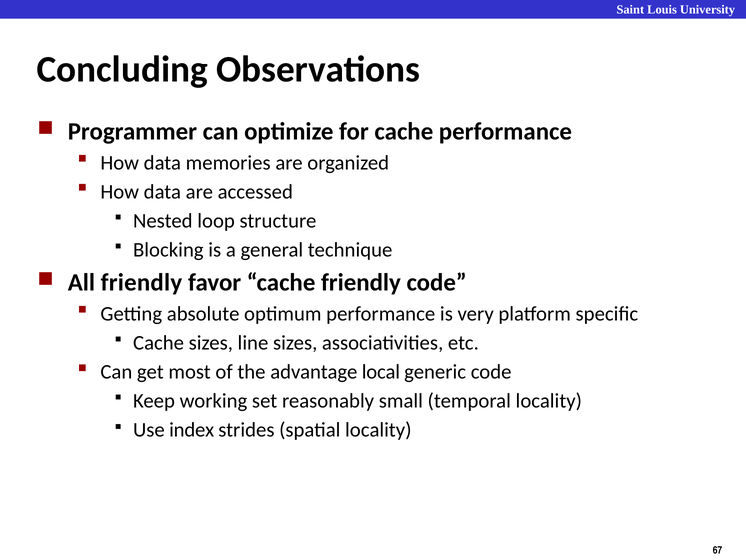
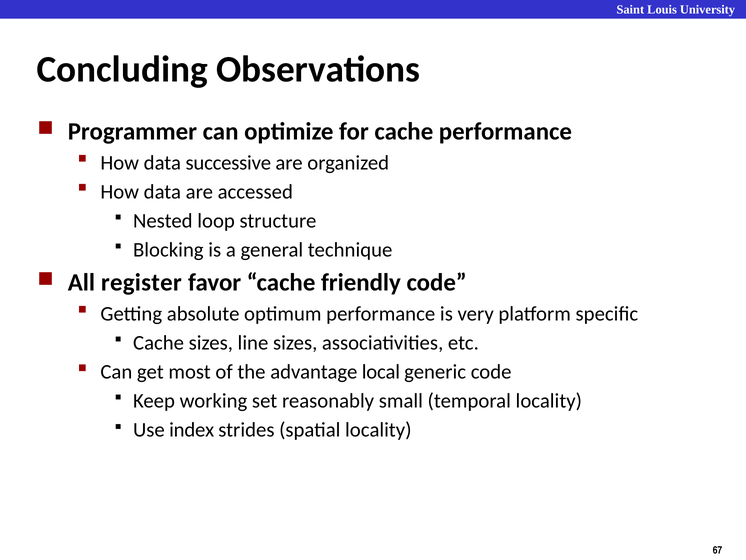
memories: memories -> successive
All friendly: friendly -> register
